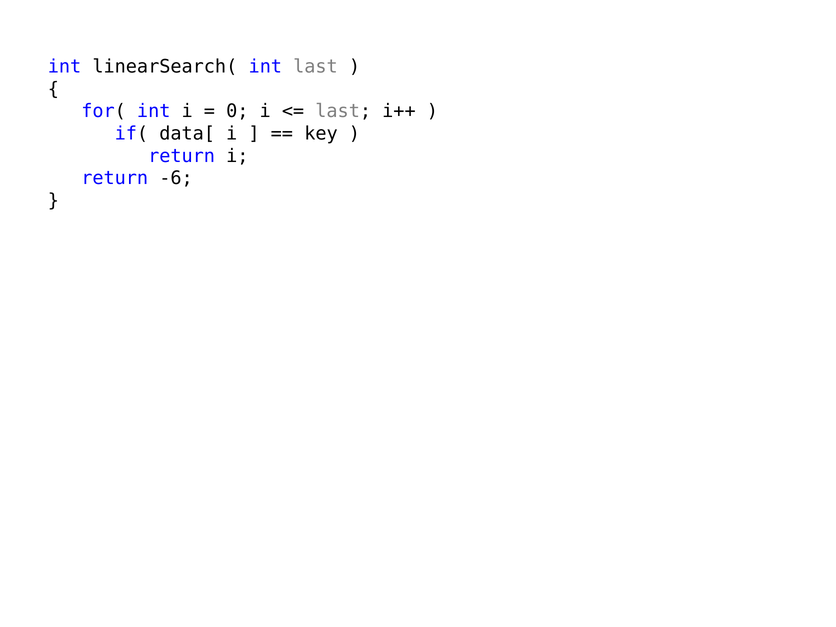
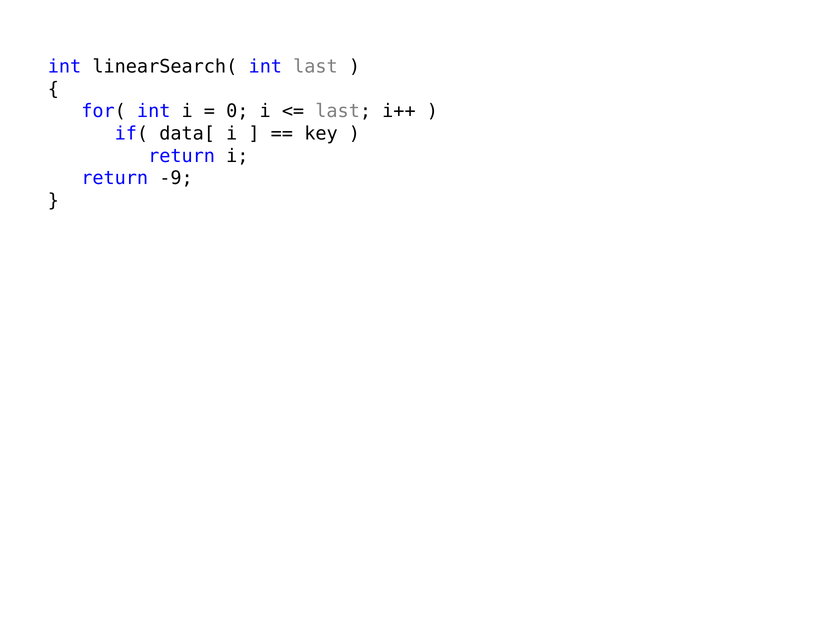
-6: -6 -> -9
